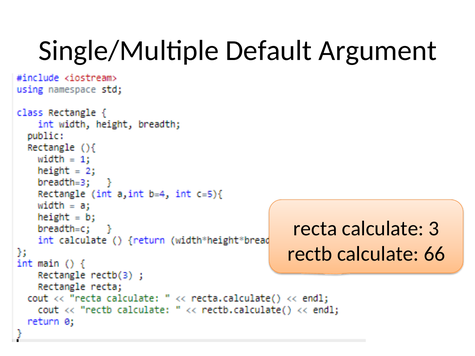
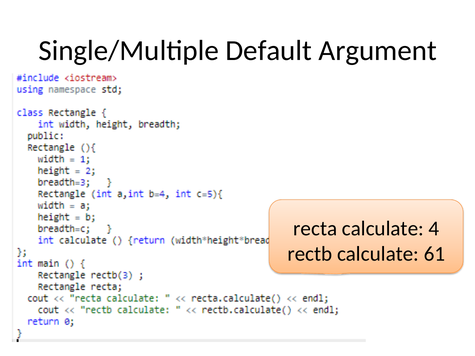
3: 3 -> 4
66: 66 -> 61
